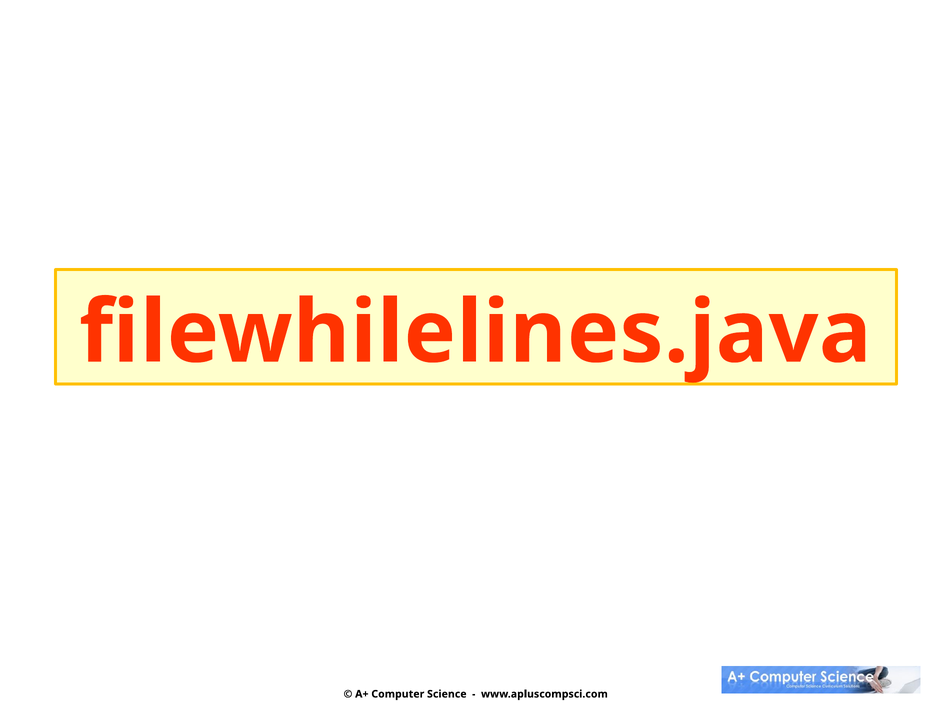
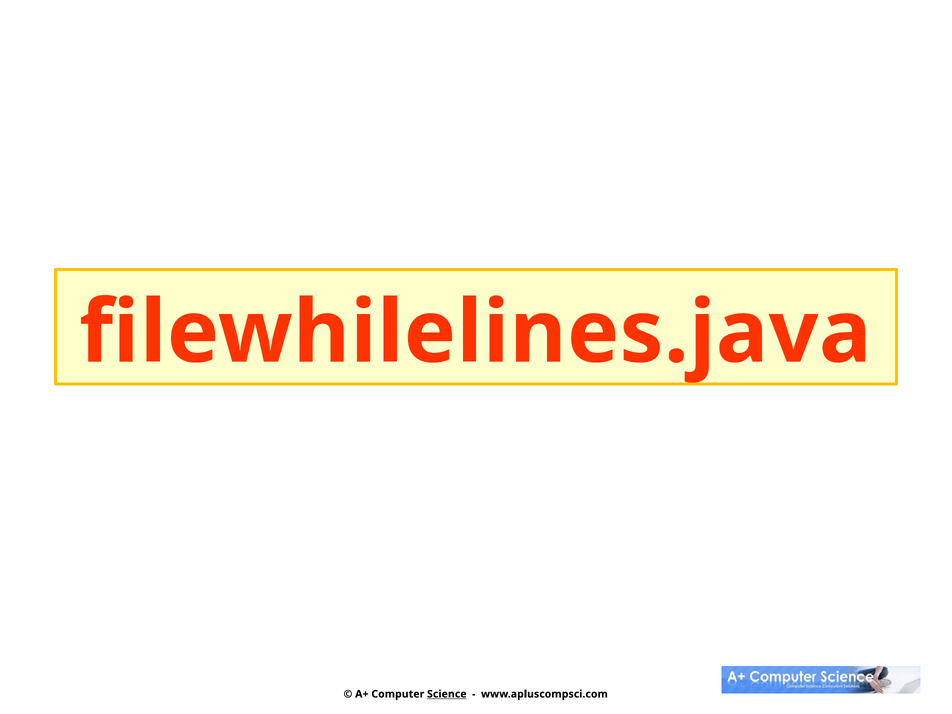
Science underline: none -> present
